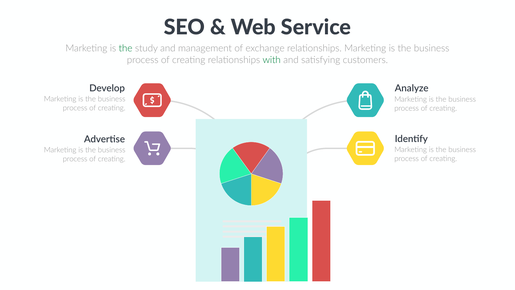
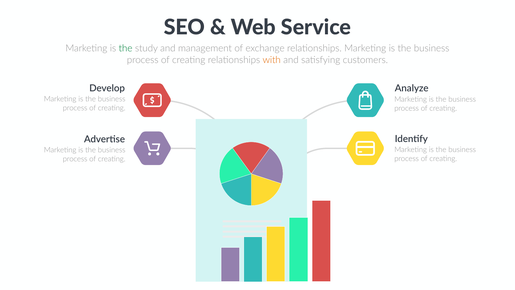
with colour: green -> orange
